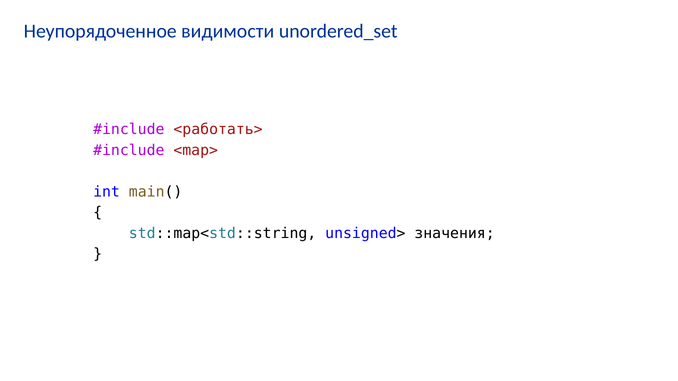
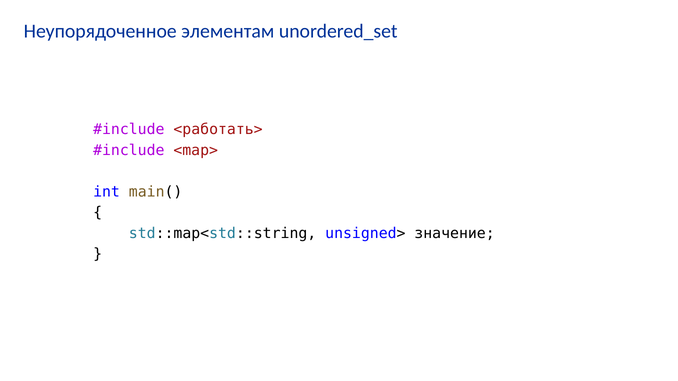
видимости: видимости -> элементам
значения: значения -> значение
